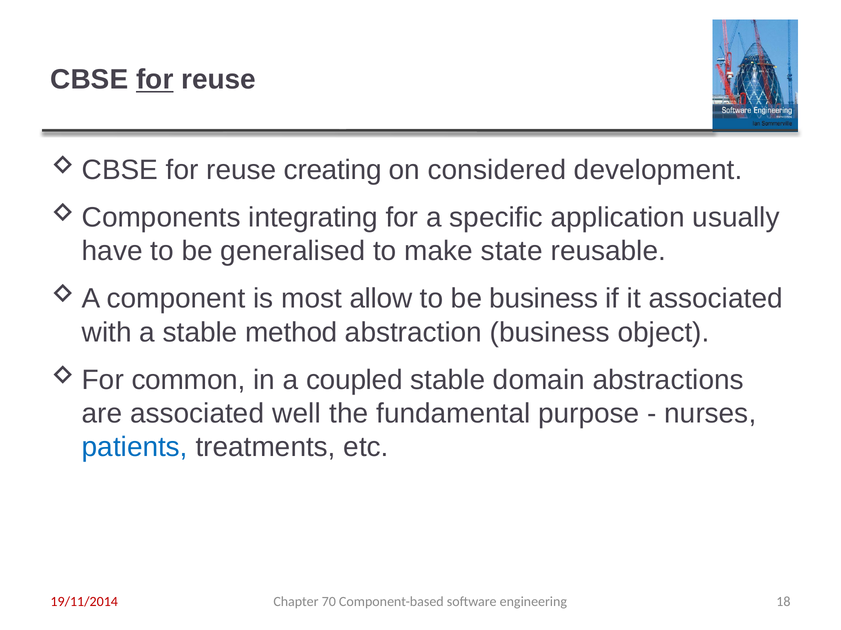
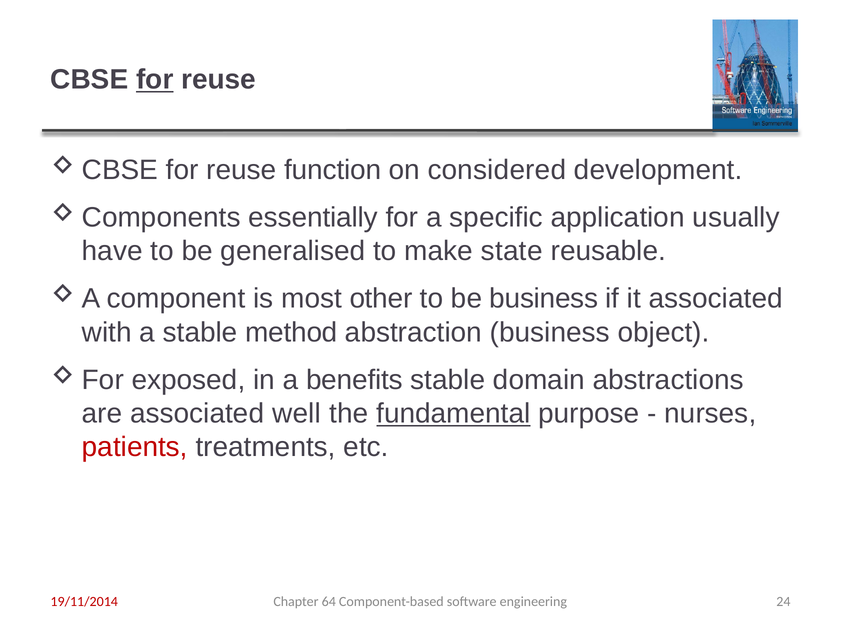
creating: creating -> function
integrating: integrating -> essentially
allow: allow -> other
common: common -> exposed
coupled: coupled -> benefits
fundamental underline: none -> present
patients colour: blue -> red
70: 70 -> 64
18: 18 -> 24
